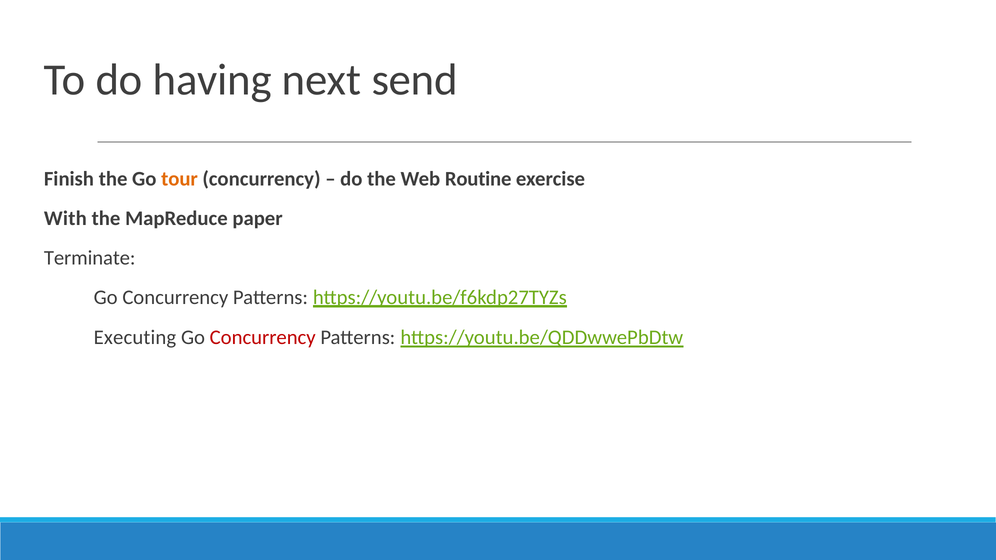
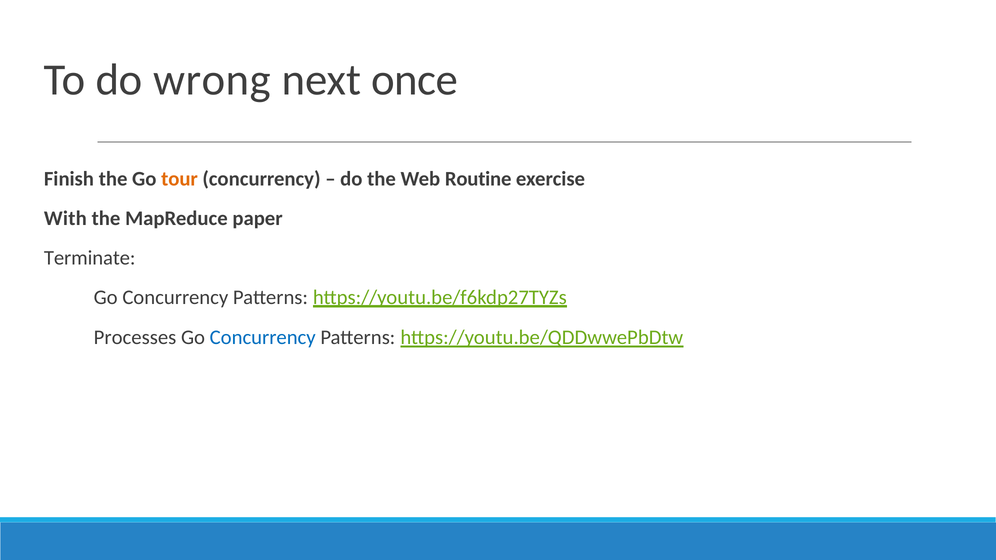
having: having -> wrong
send: send -> once
Executing: Executing -> Processes
Concurrency at (263, 338) colour: red -> blue
